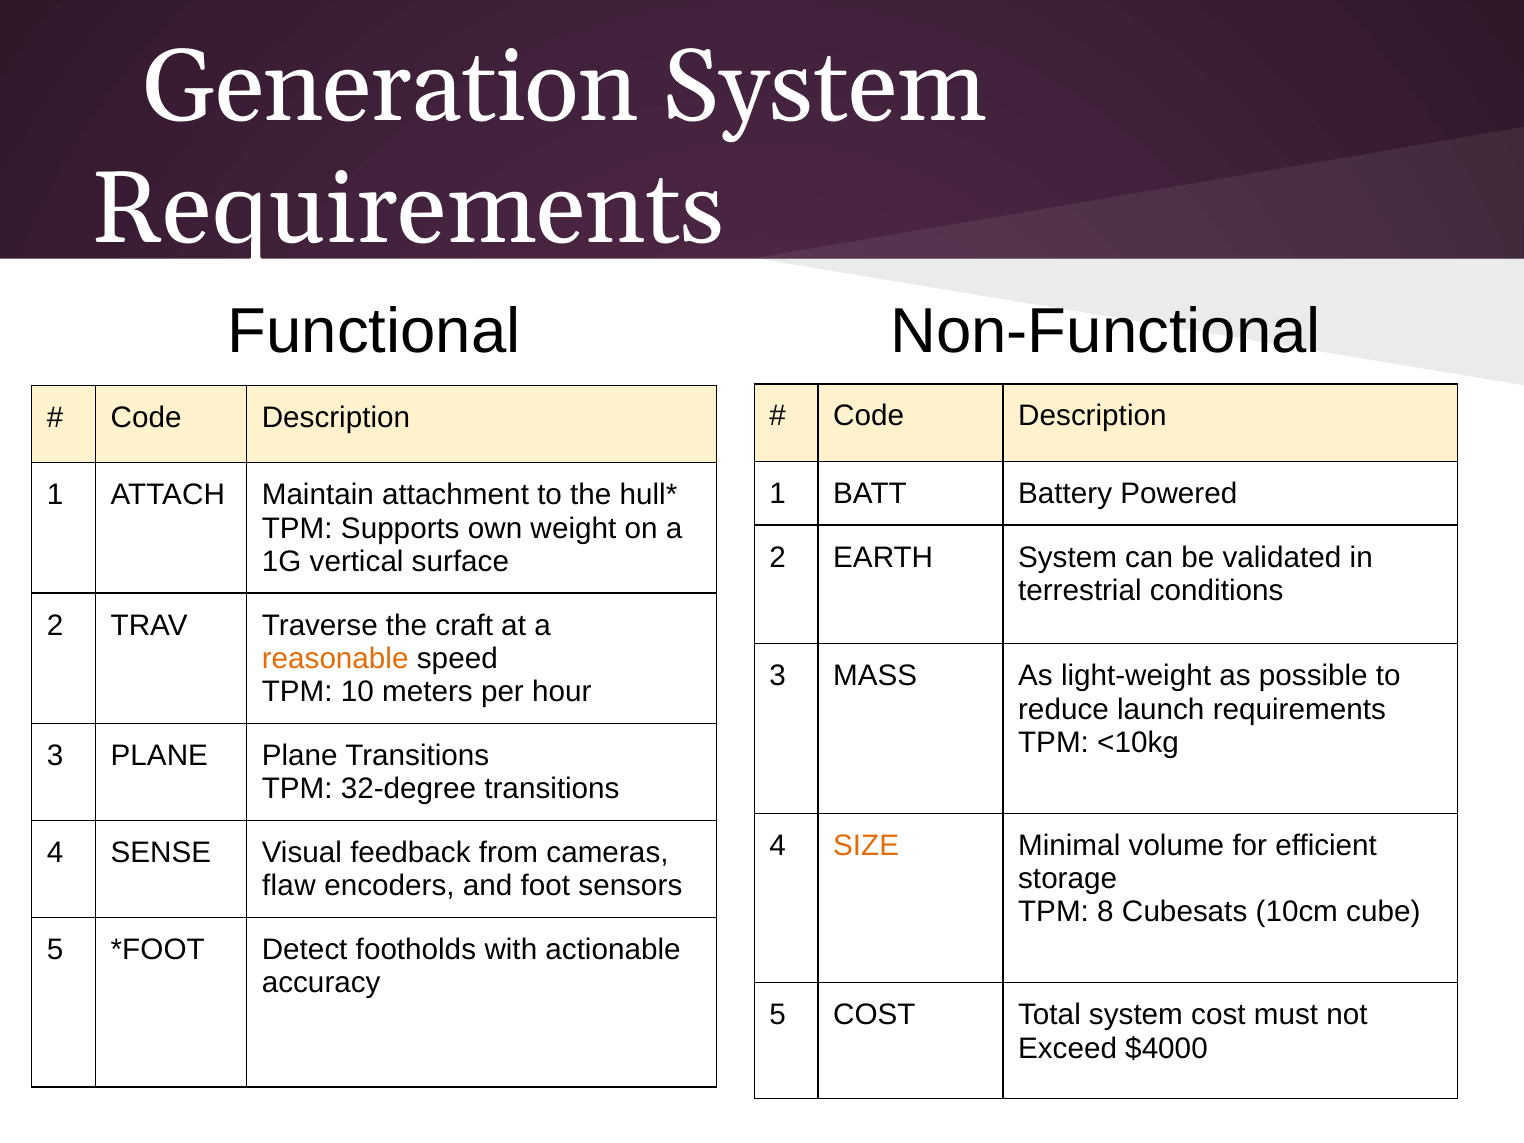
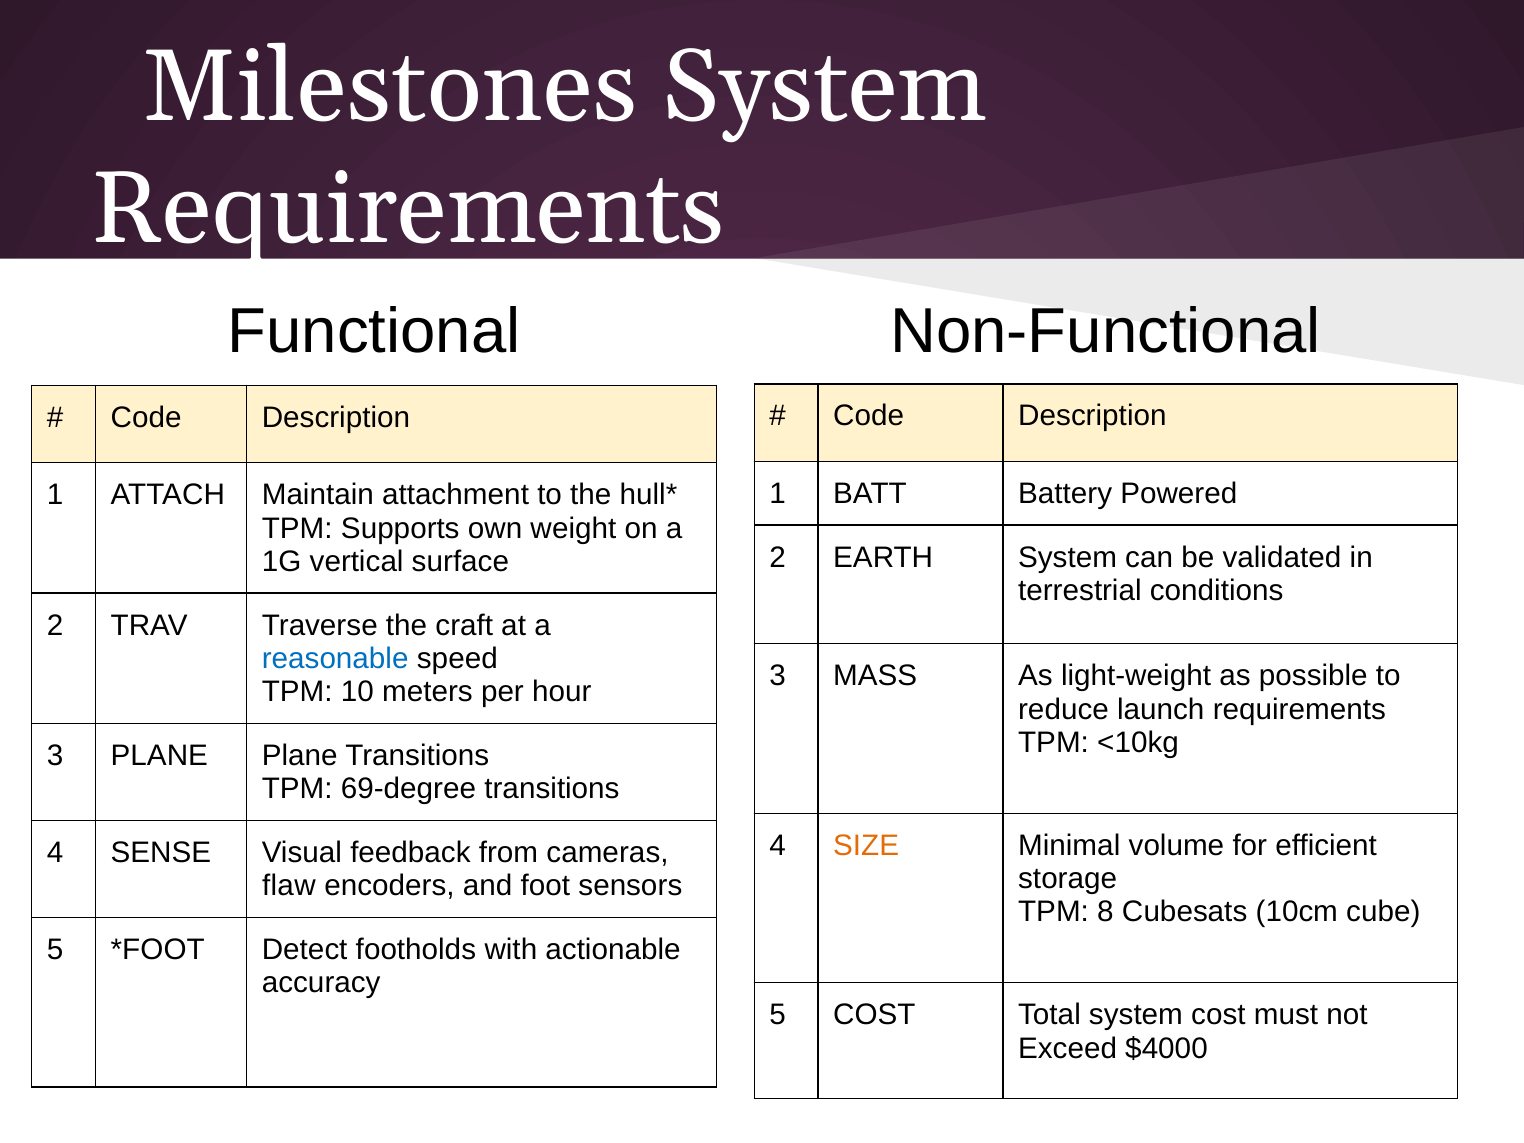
Generation: Generation -> Milestones
reasonable colour: orange -> blue
32-degree: 32-degree -> 69-degree
